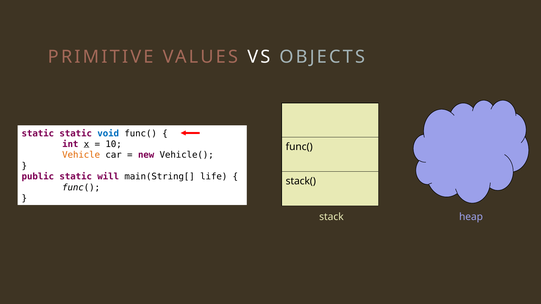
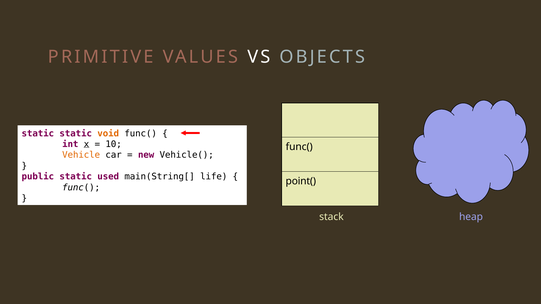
void colour: blue -> orange
will: will -> used
stack(: stack( -> point(
